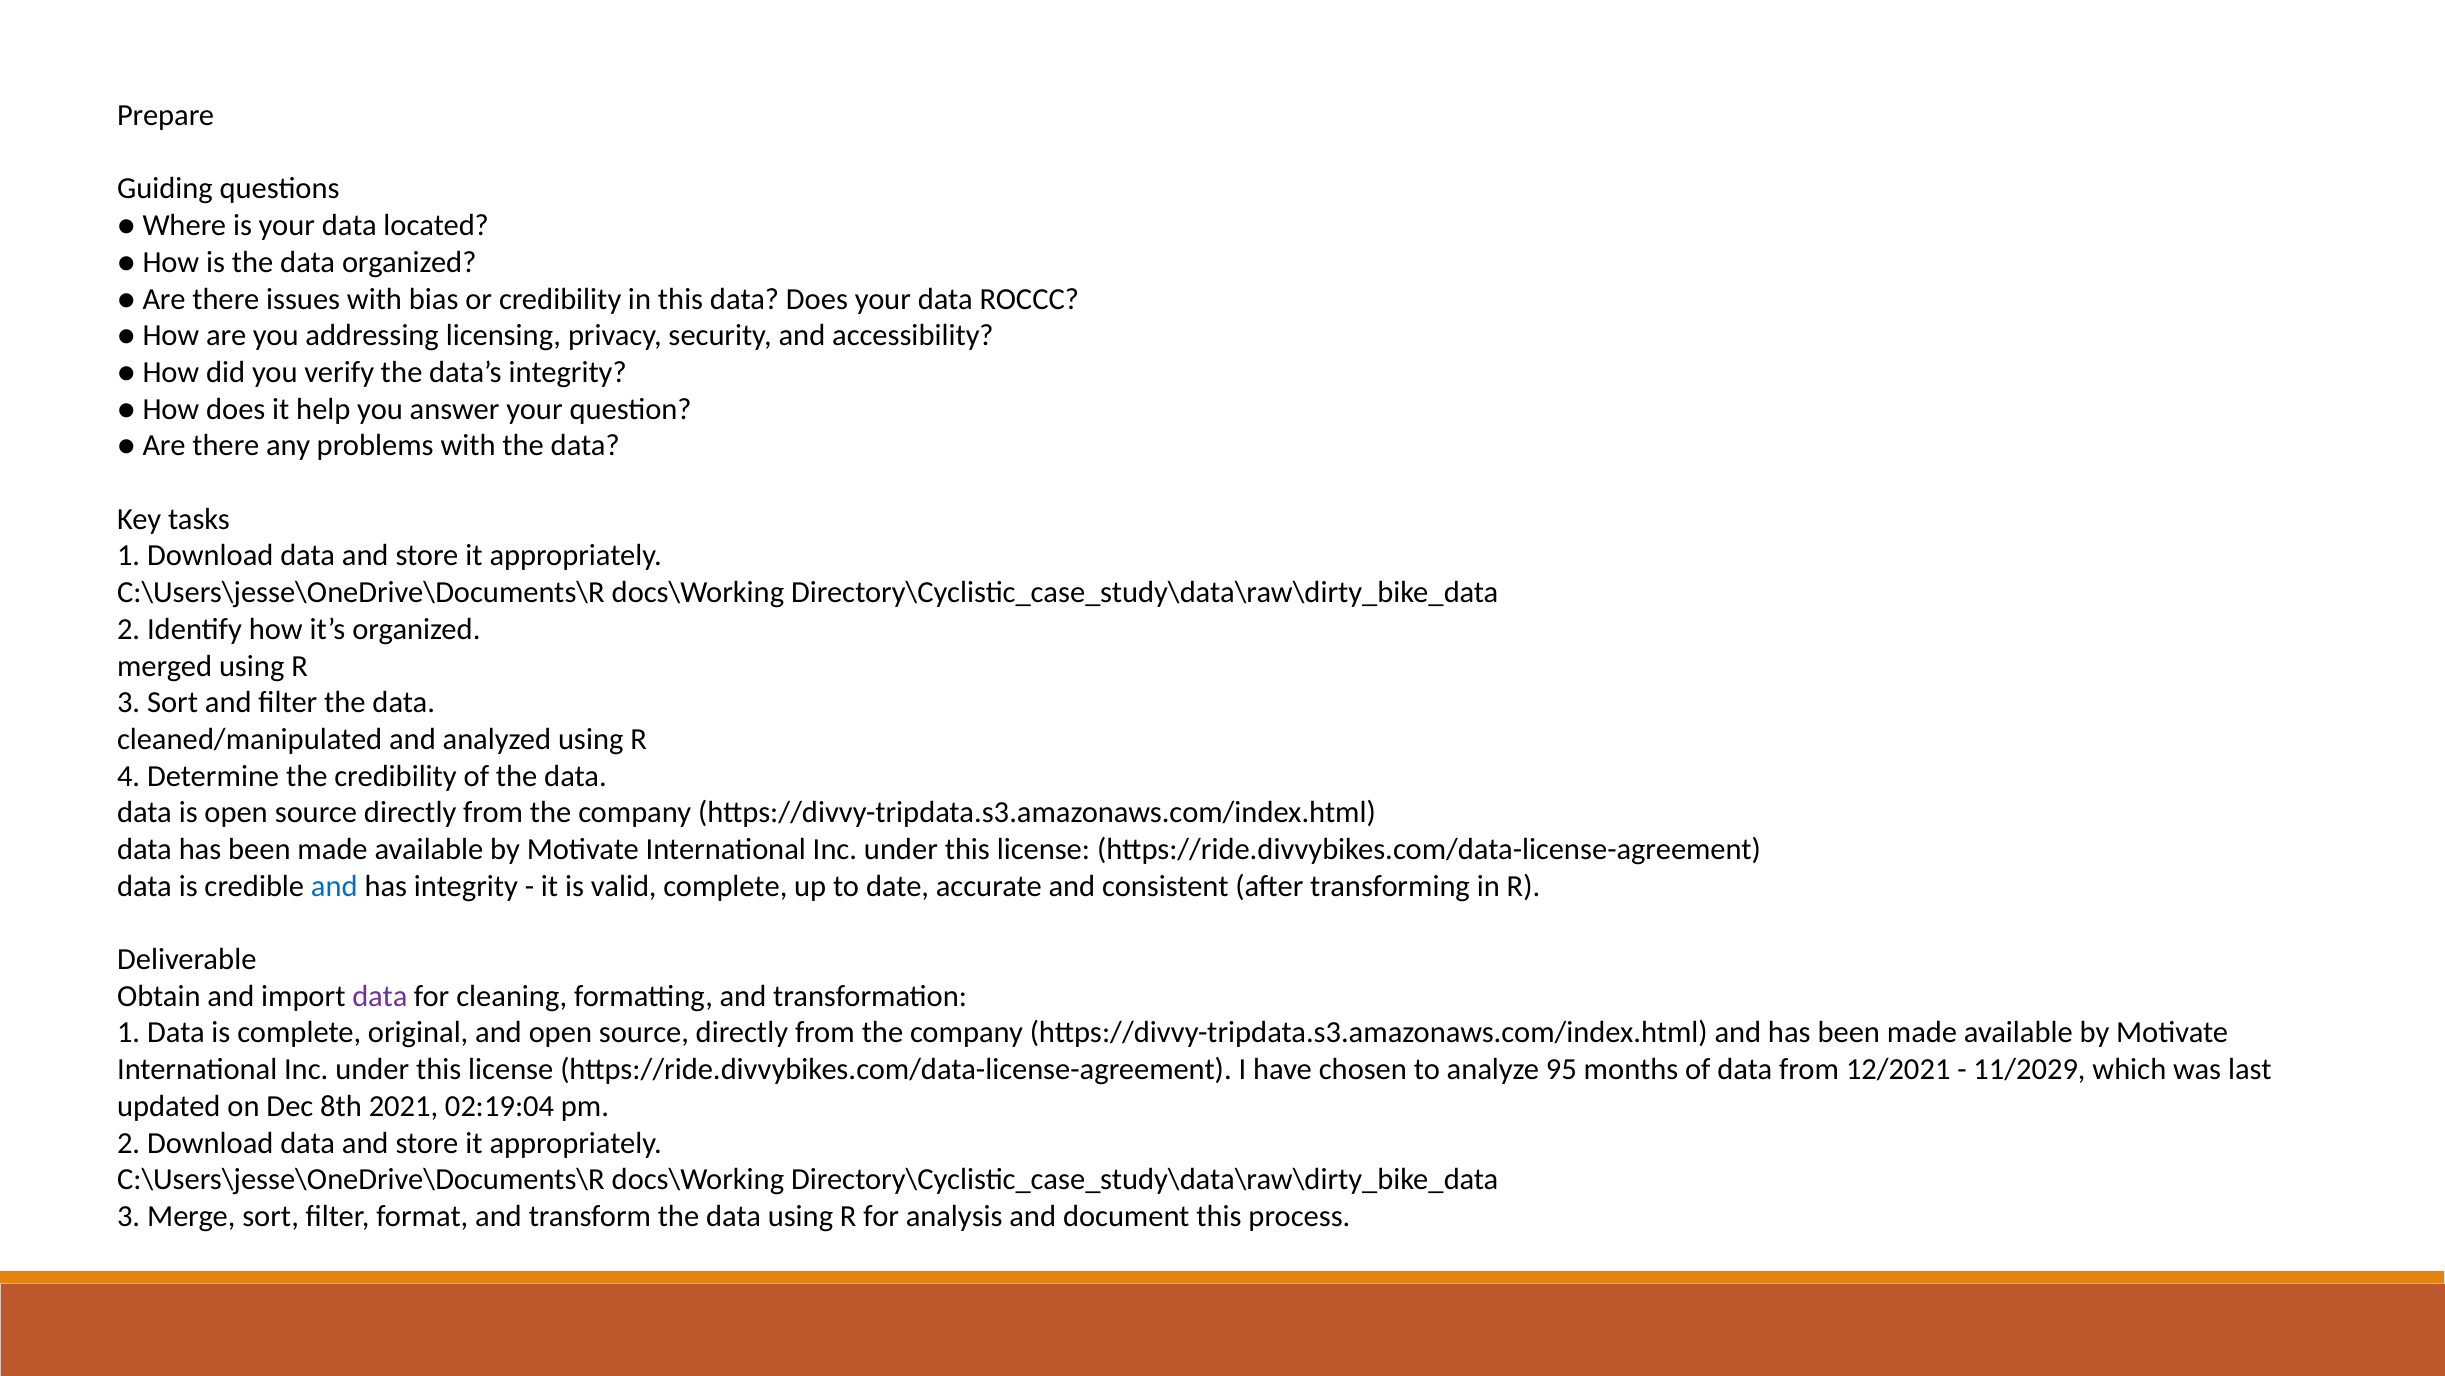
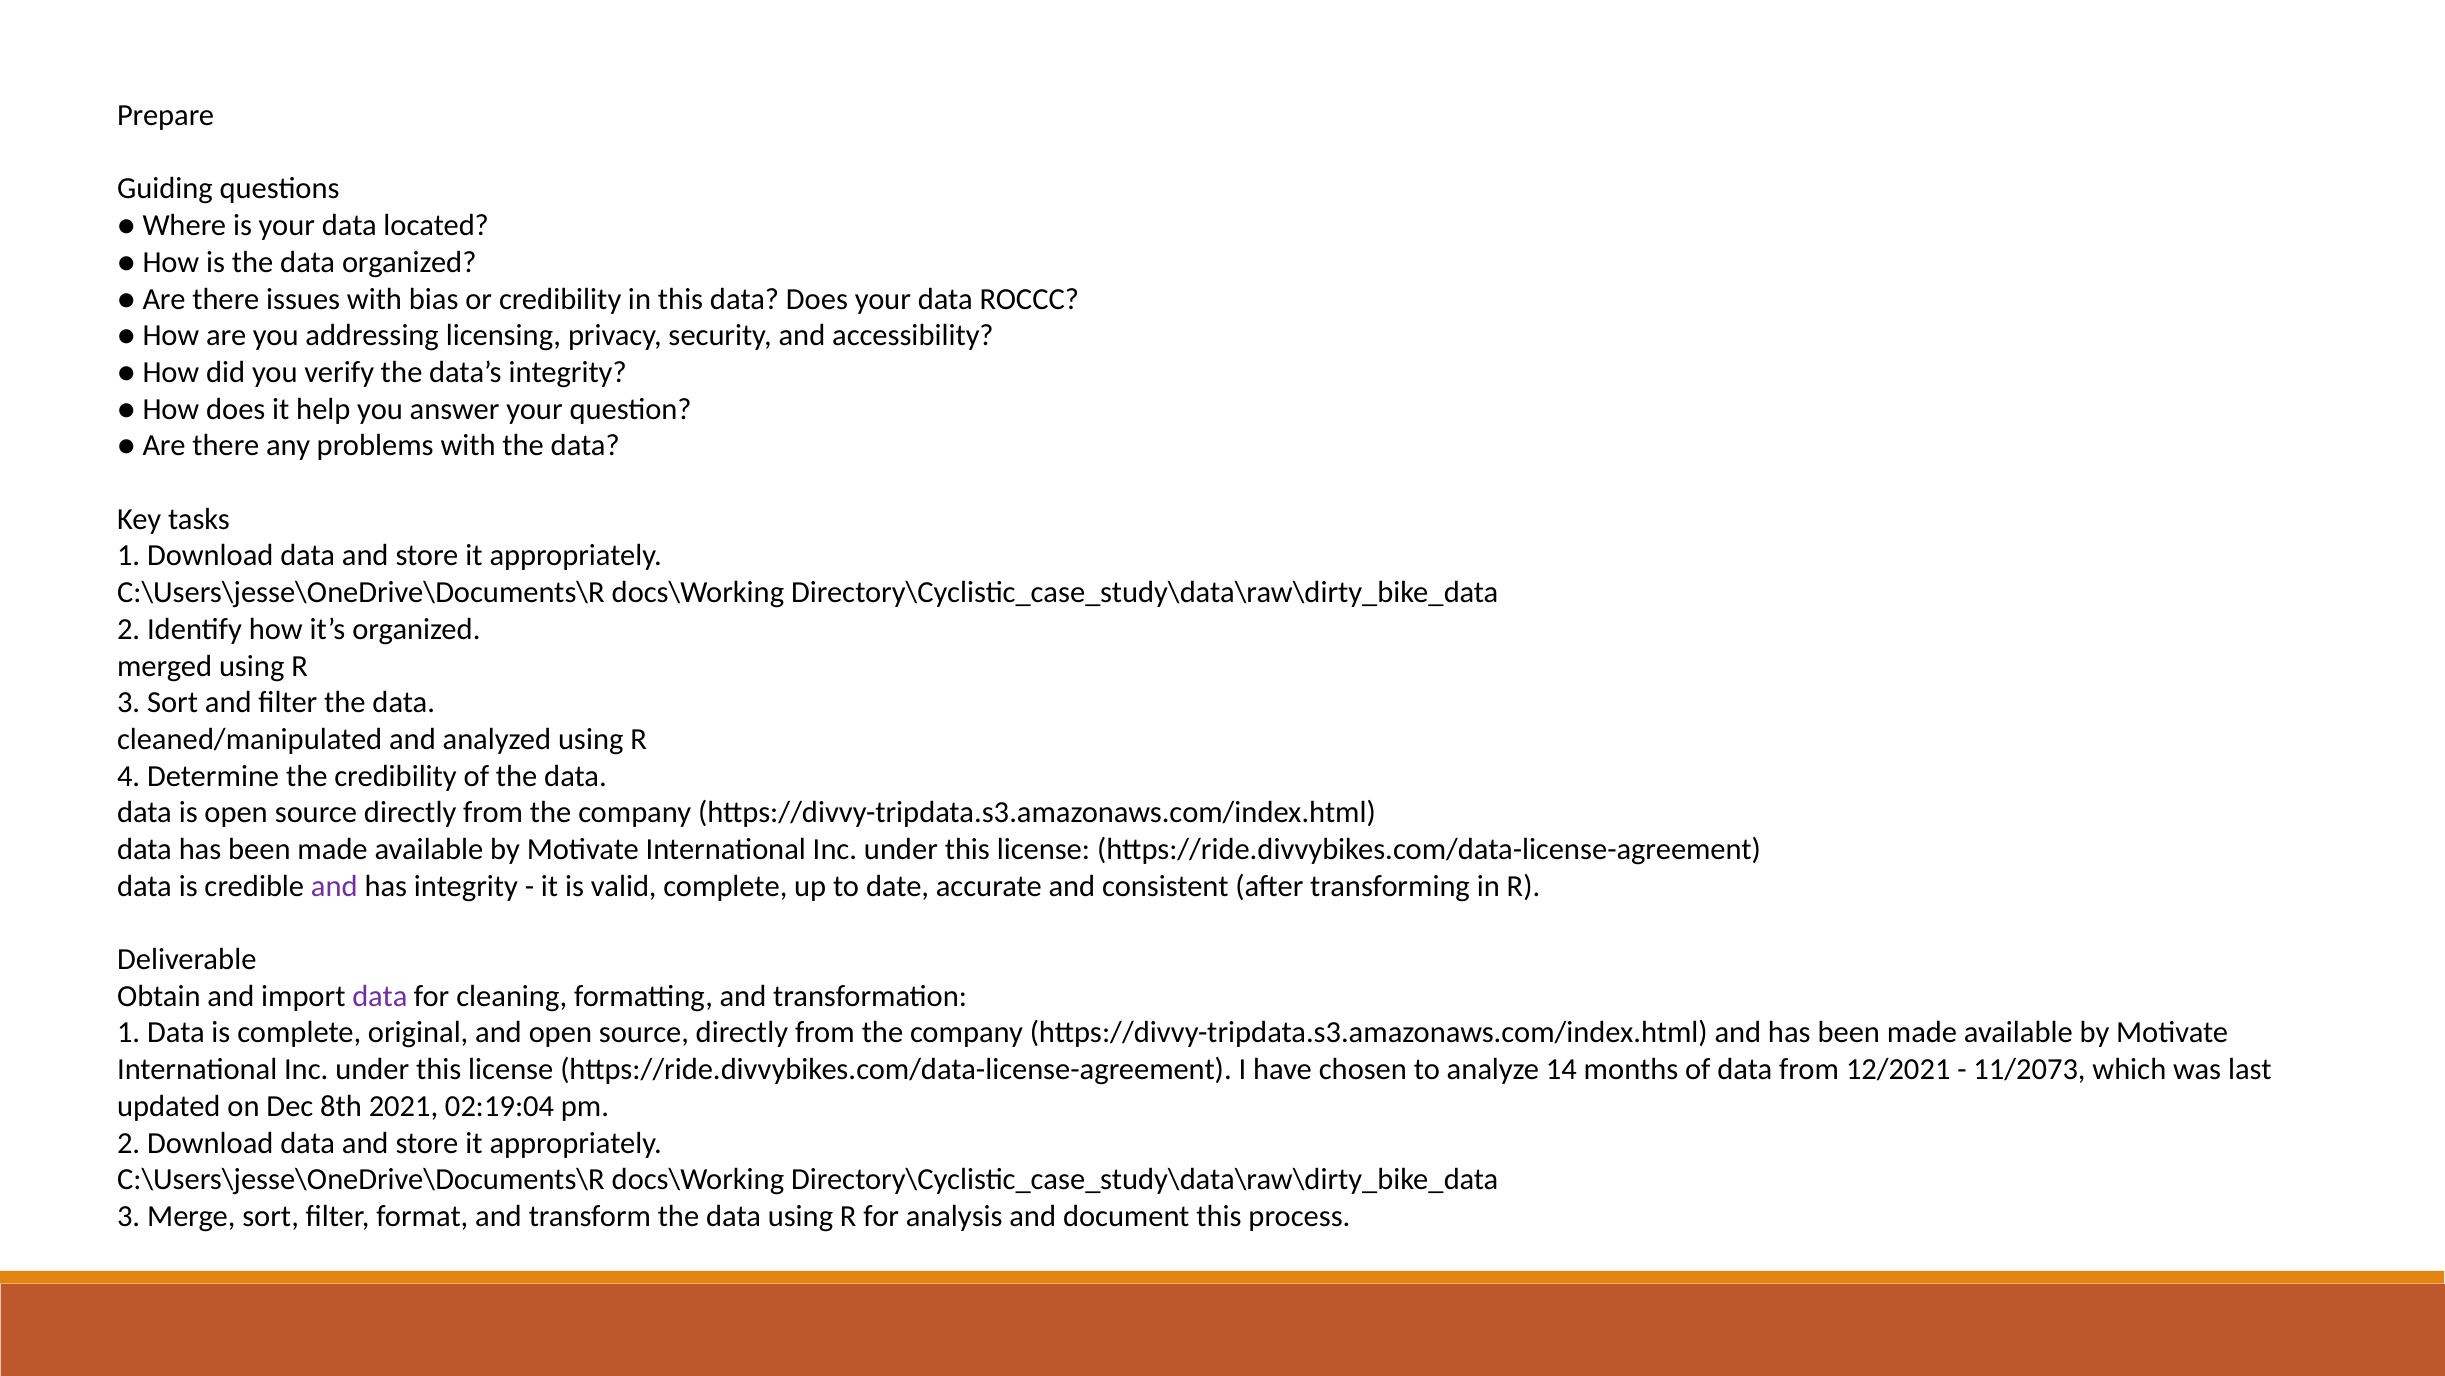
and at (334, 886) colour: blue -> purple
95: 95 -> 14
11/2029: 11/2029 -> 11/2073
